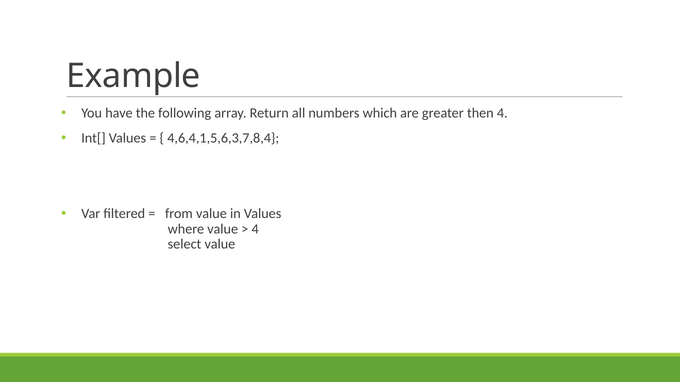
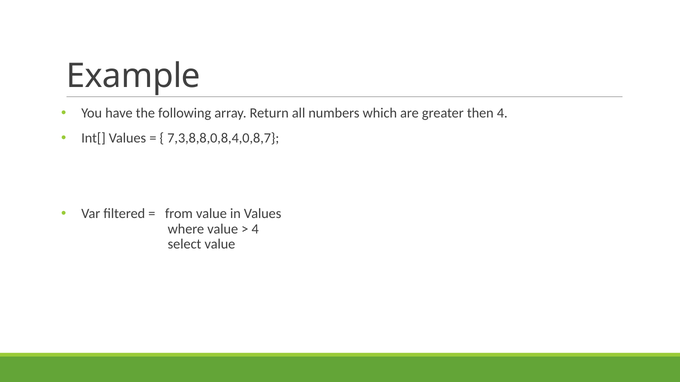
4,6,4,1,5,6,3,7,8,4: 4,6,4,1,5,6,3,7,8,4 -> 7,3,8,8,0,8,4,0,8,7
